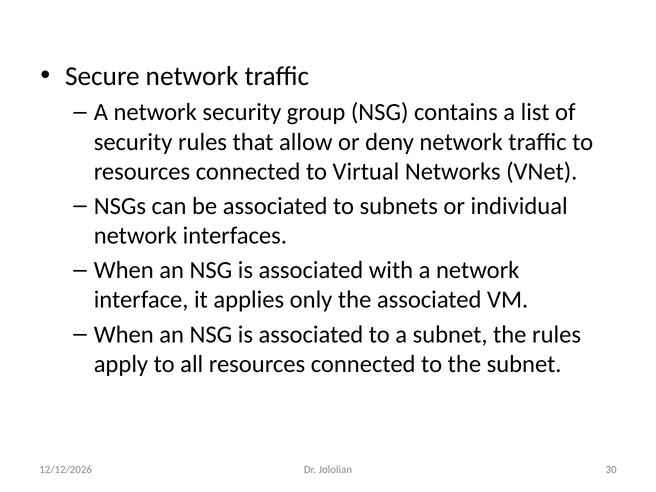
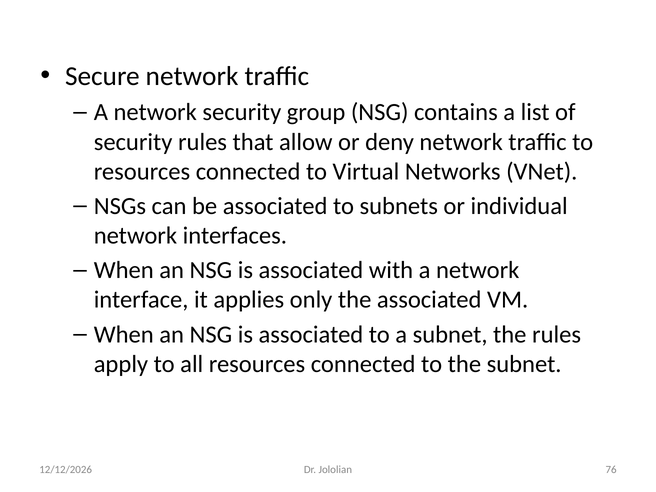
30: 30 -> 76
